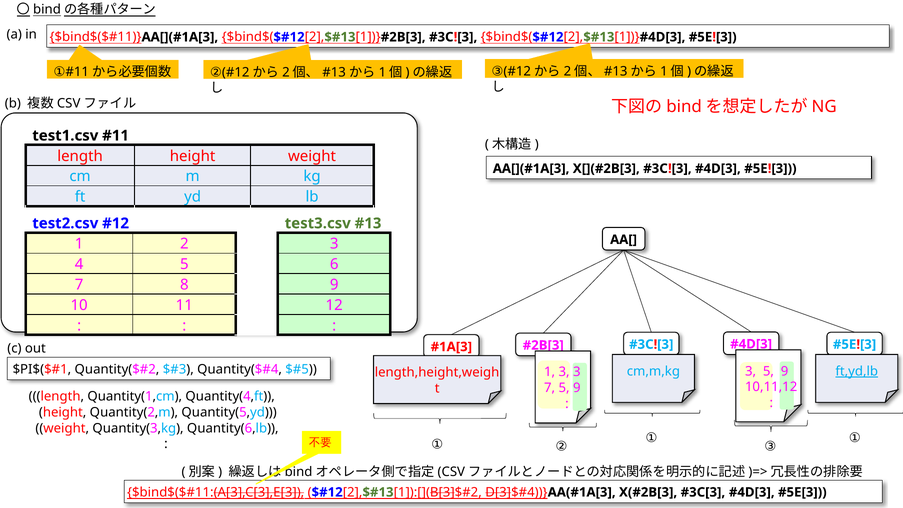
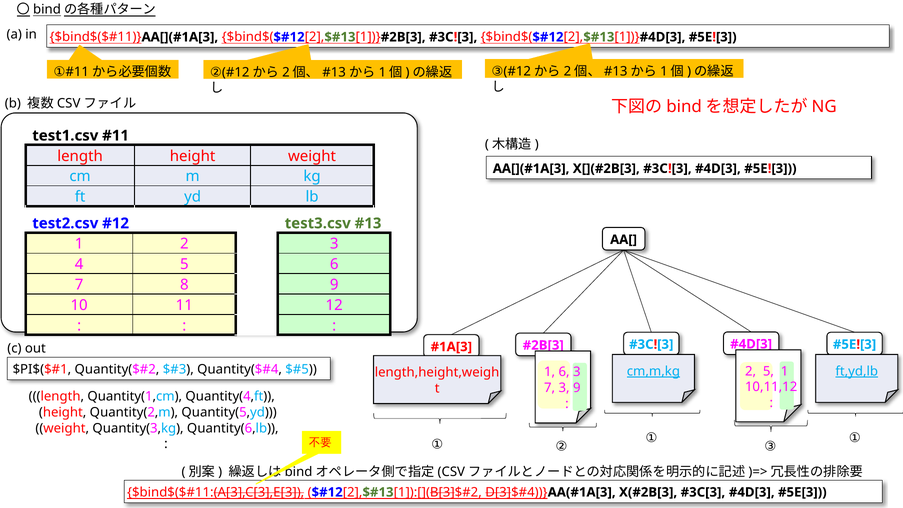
cm,m,kg underline: none -> present
3 at (751, 371): 3 -> 2
9 at (785, 371): 9 -> 1
1 3: 3 -> 6
7 5: 5 -> 3
